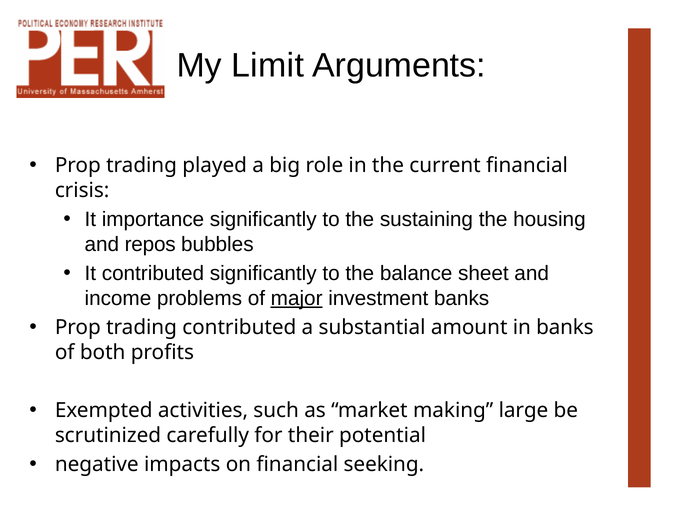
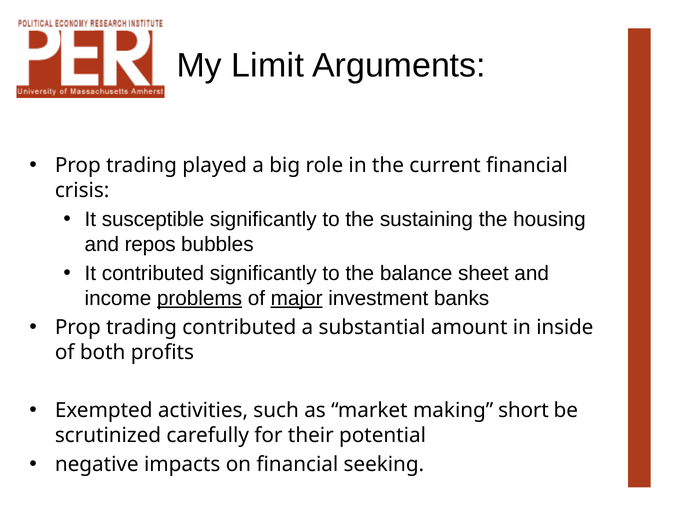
importance: importance -> susceptible
problems underline: none -> present
in banks: banks -> inside
large: large -> short
